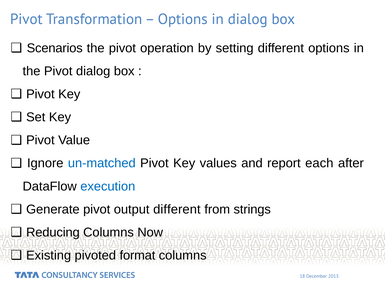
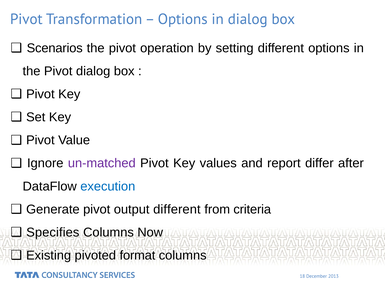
un-matched colour: blue -> purple
each: each -> differ
strings: strings -> criteria
Reducing: Reducing -> Specifies
